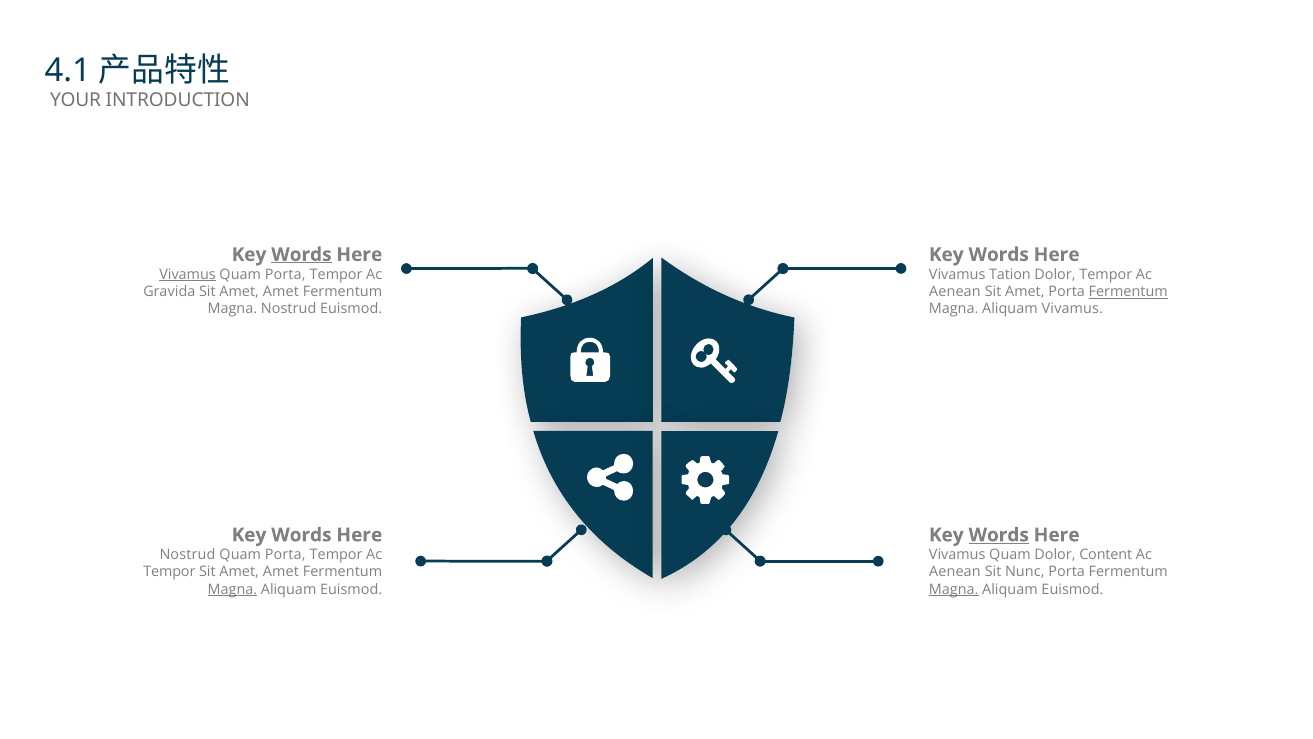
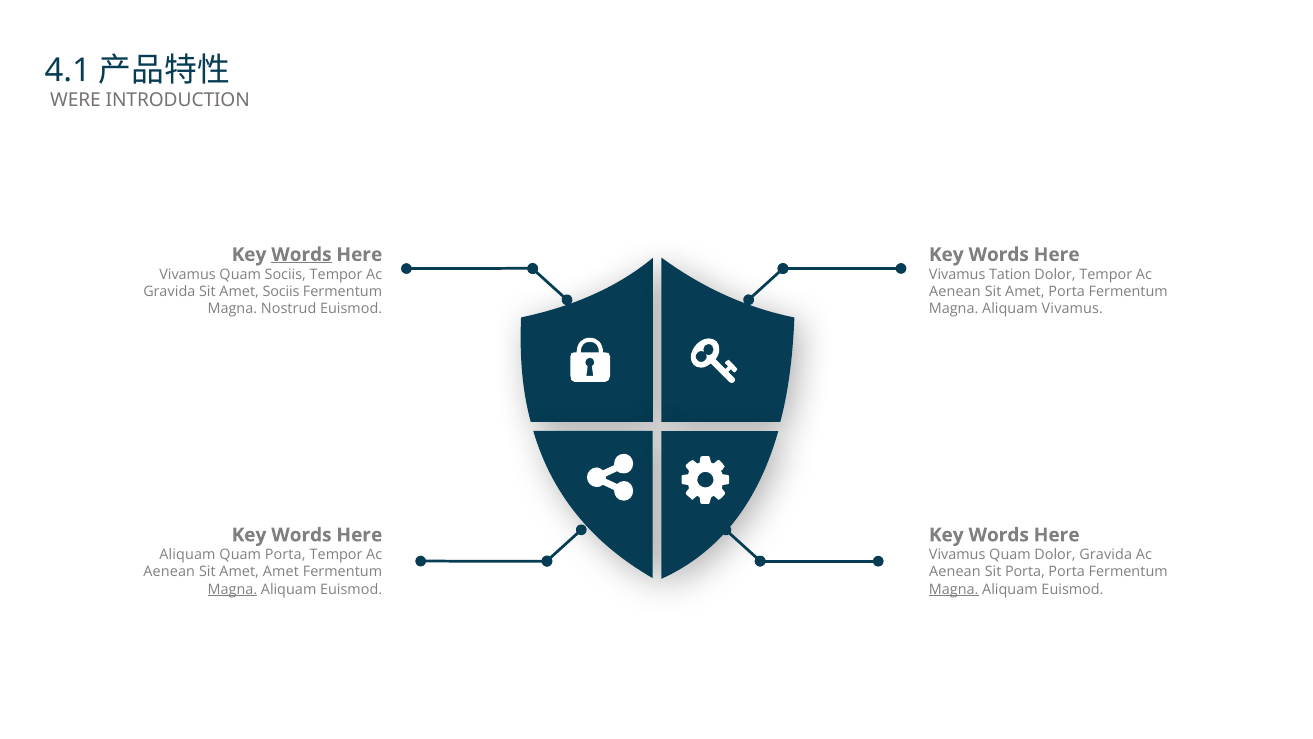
YOUR: YOUR -> WERE
Vivamus at (188, 274) underline: present -> none
Porta at (285, 274): Porta -> Sociis
Gravida Sit Amet Amet: Amet -> Sociis
Fermentum at (1128, 292) underline: present -> none
Words at (999, 535) underline: present -> none
Nostrud at (187, 555): Nostrud -> Aliquam
Dolor Content: Content -> Gravida
Tempor at (169, 572): Tempor -> Aenean
Sit Nunc: Nunc -> Porta
